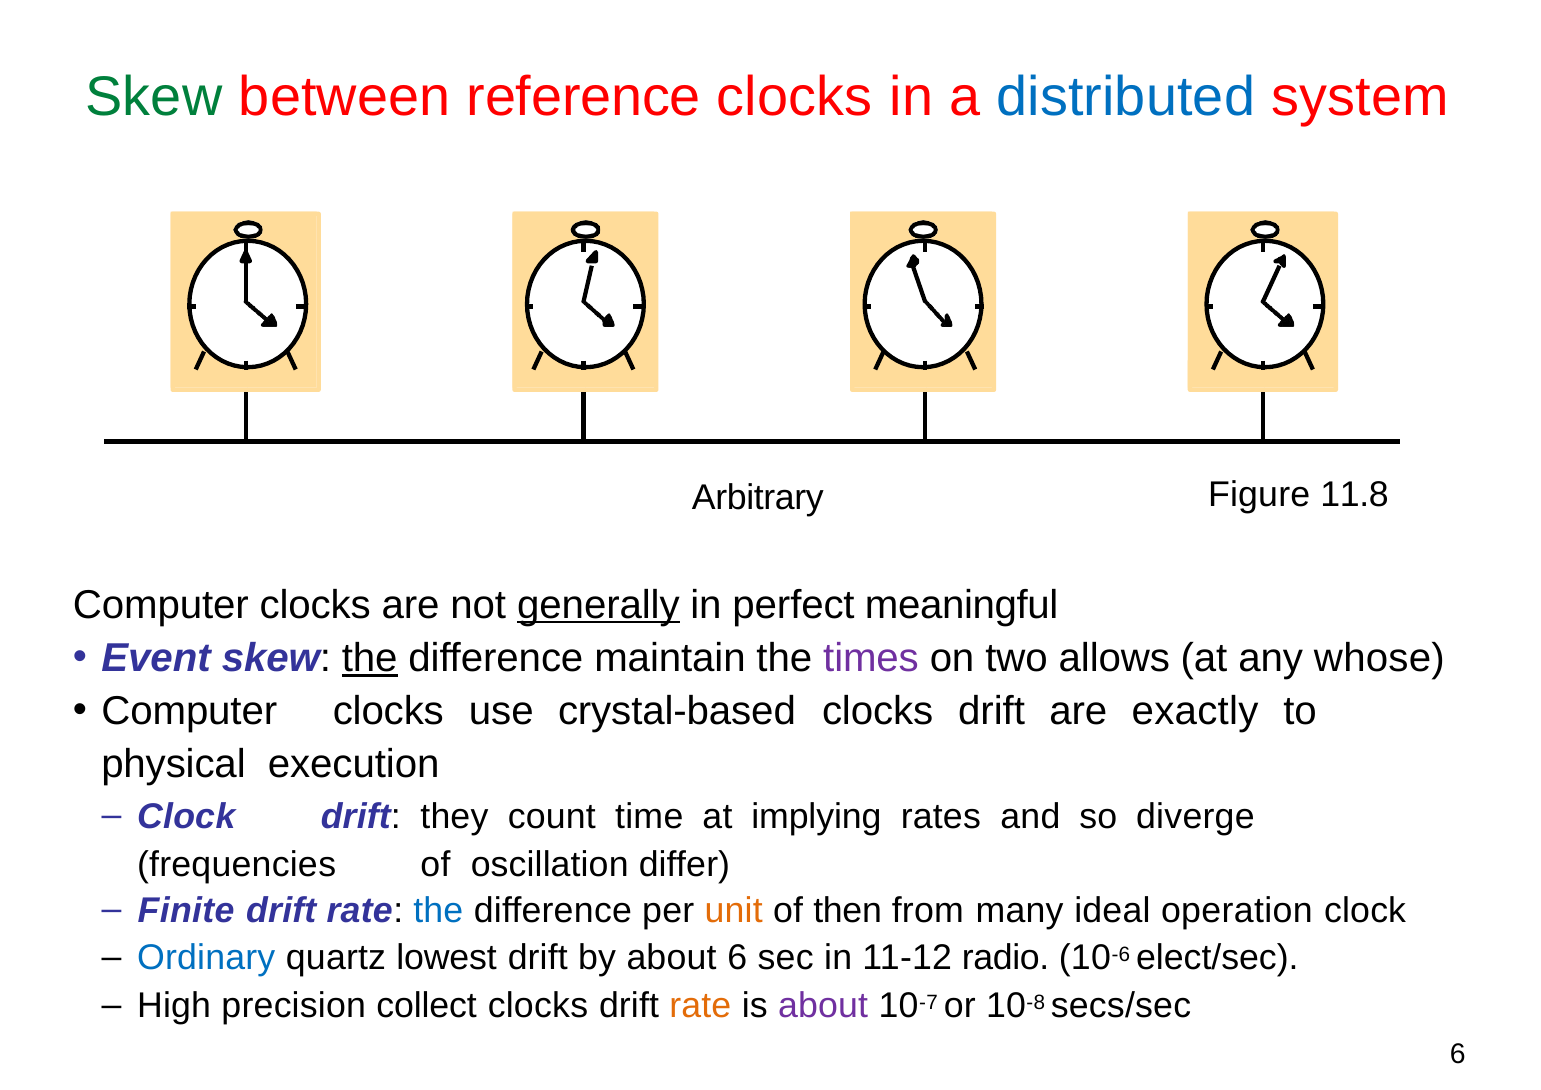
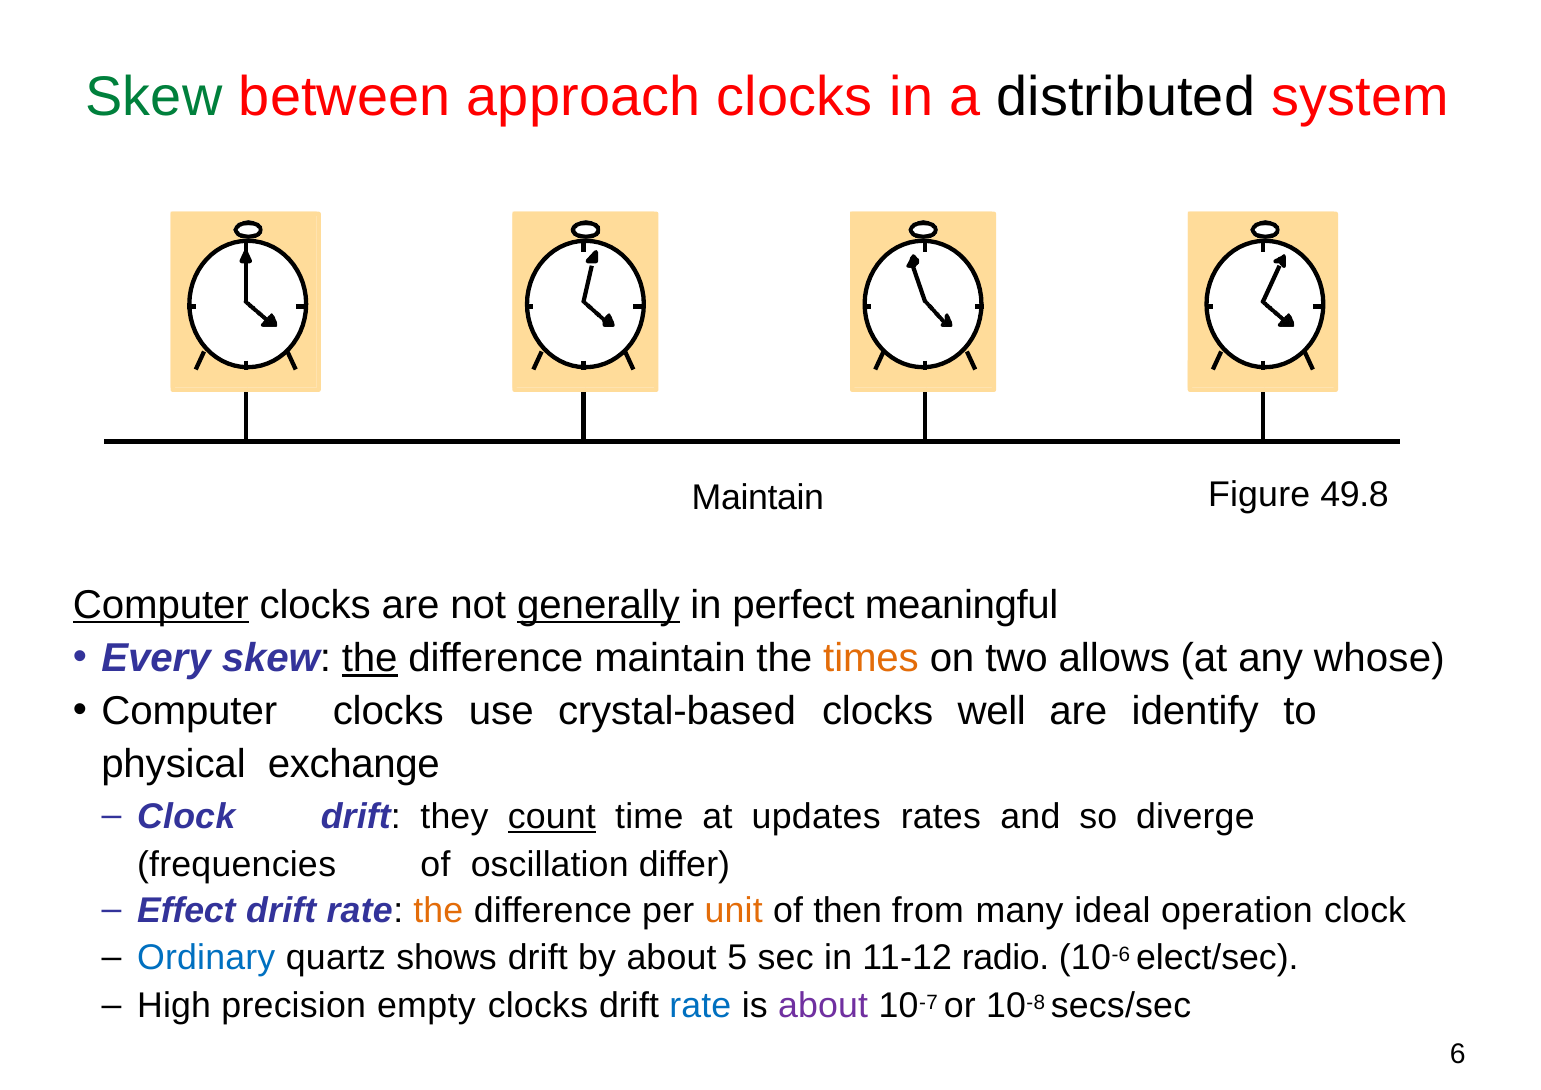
reference: reference -> approach
distributed colour: blue -> black
11.8: 11.8 -> 49.8
Arbitrary at (758, 498): Arbitrary -> Maintain
Computer at (161, 605) underline: none -> present
Event: Event -> Every
times colour: purple -> orange
crystal-based clocks drift: drift -> well
exactly: exactly -> identify
execution: execution -> exchange
count underline: none -> present
implying: implying -> updates
Finite: Finite -> Effect
the at (438, 910) colour: blue -> orange
lowest: lowest -> shows
about 6: 6 -> 5
collect: collect -> empty
rate at (700, 1006) colour: orange -> blue
